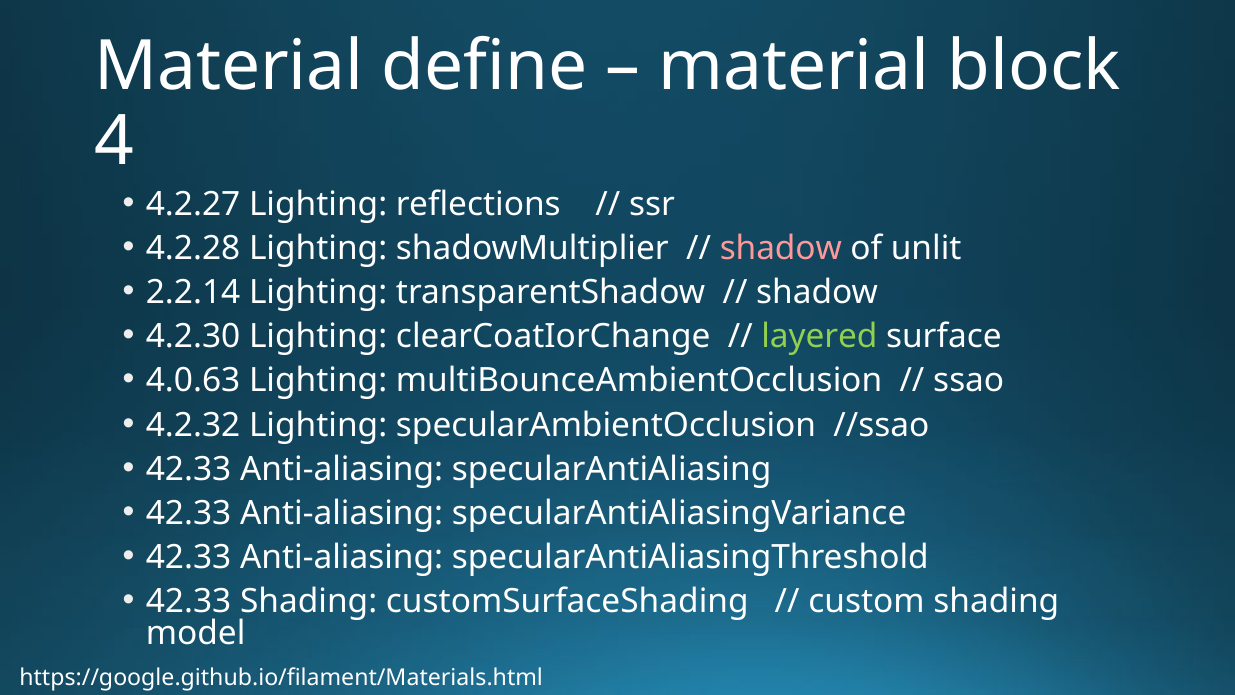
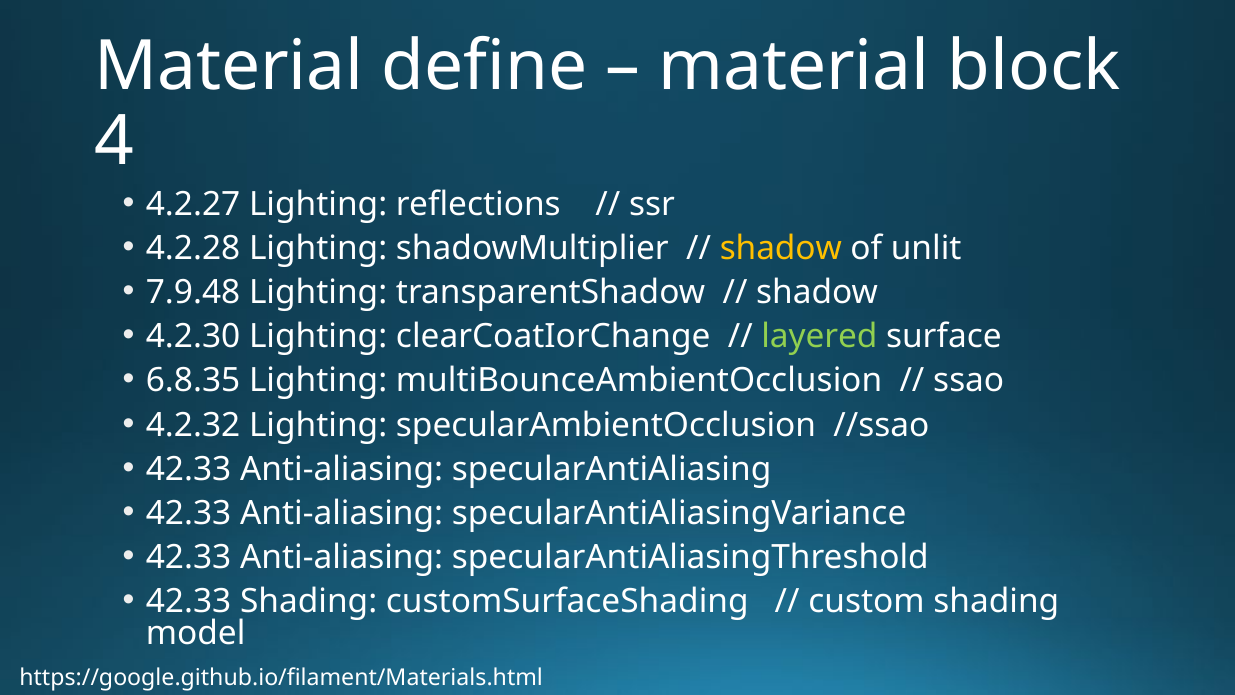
shadow at (781, 249) colour: pink -> yellow
2.2.14: 2.2.14 -> 7.9.48
4.0.63: 4.0.63 -> 6.8.35
